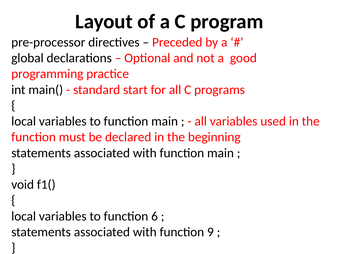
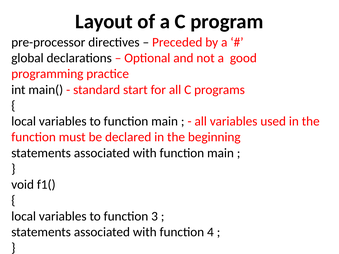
6: 6 -> 3
9: 9 -> 4
